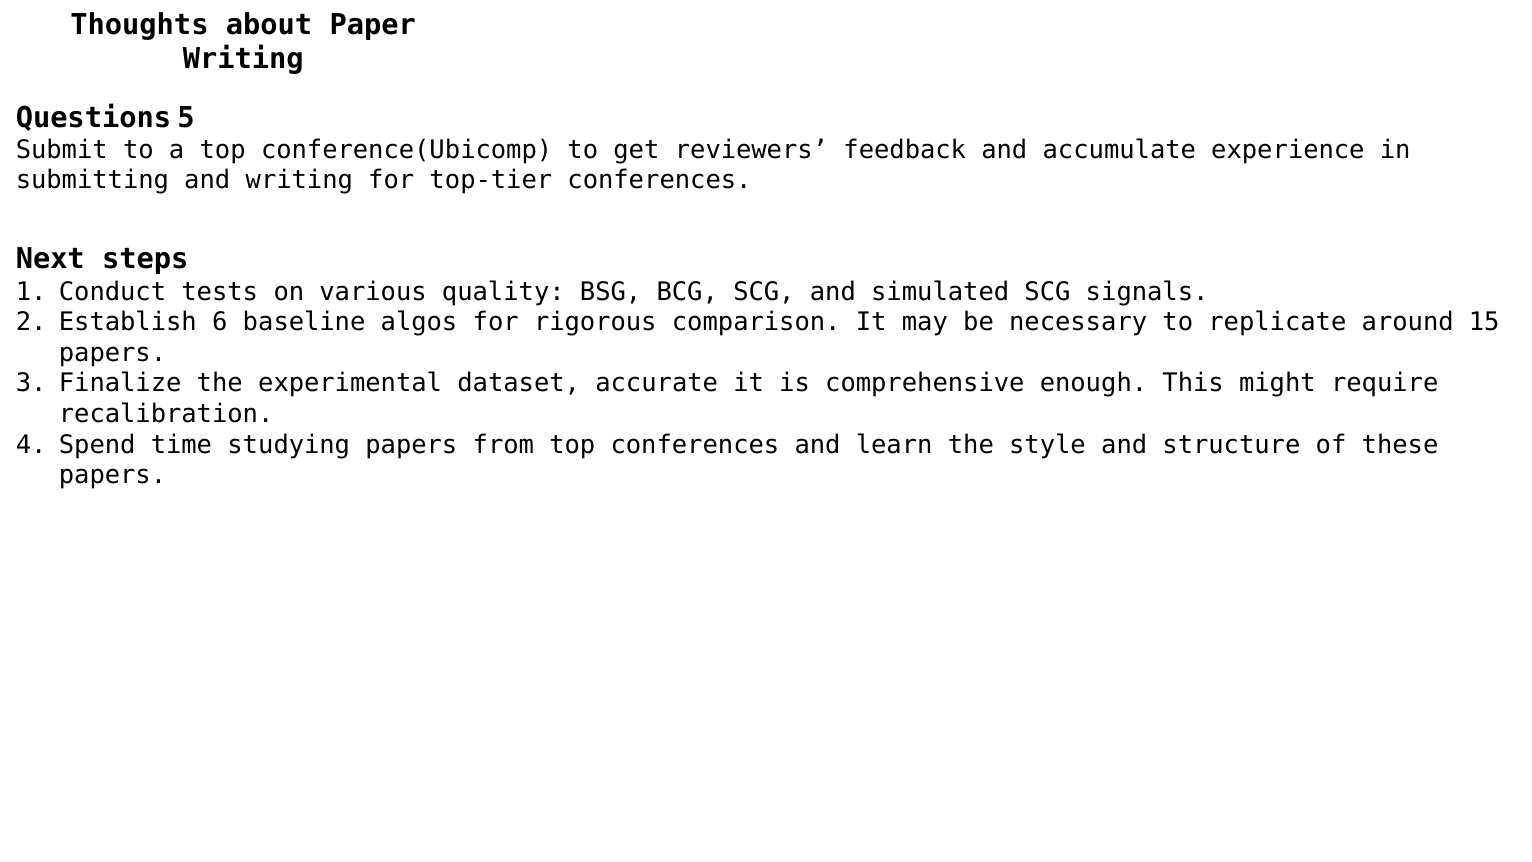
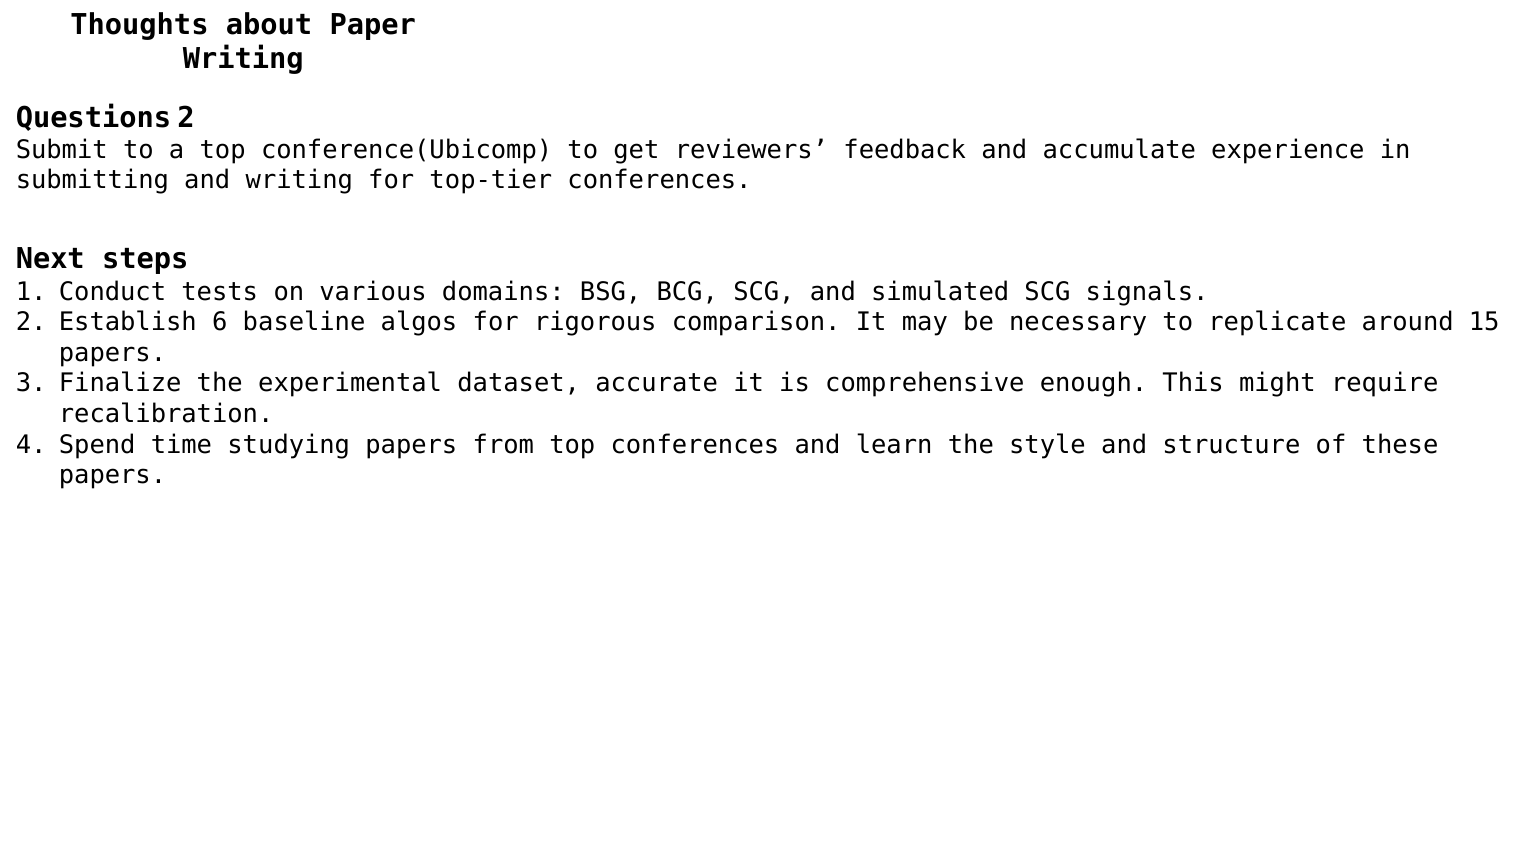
Questions 5: 5 -> 2
quality: quality -> domains
